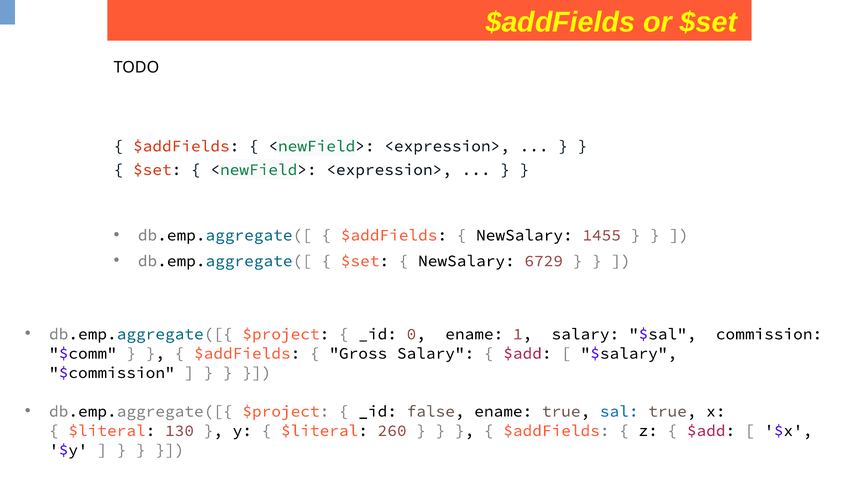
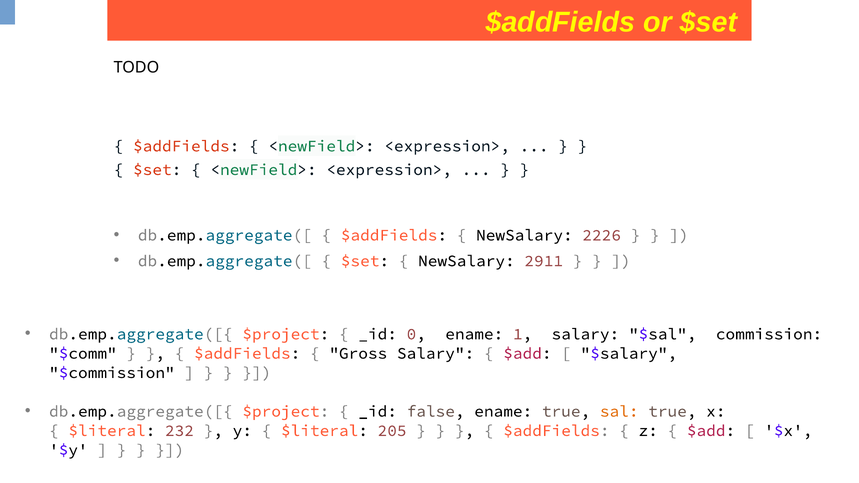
1455: 1455 -> 2226
6729: 6729 -> 2911
sal colour: blue -> orange
130: 130 -> 232
260: 260 -> 205
